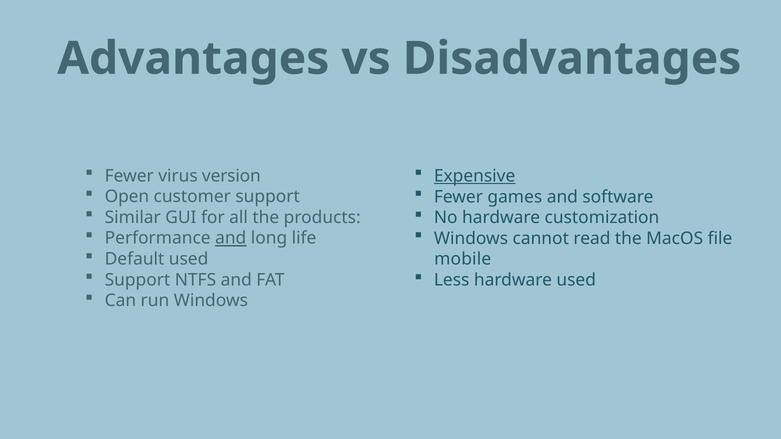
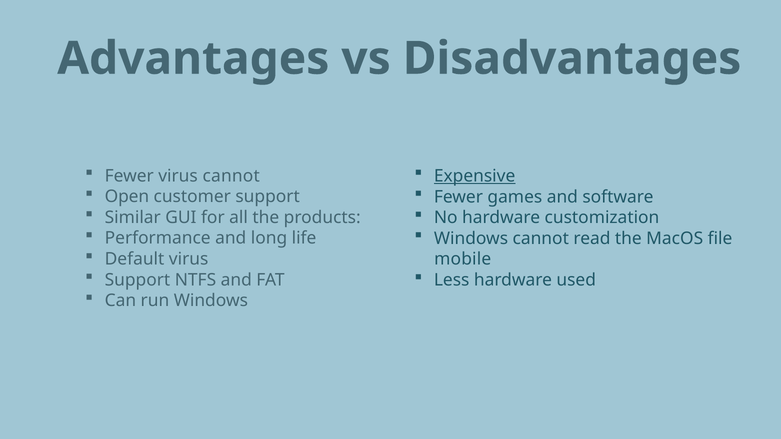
virus version: version -> cannot
and at (231, 238) underline: present -> none
Default used: used -> virus
